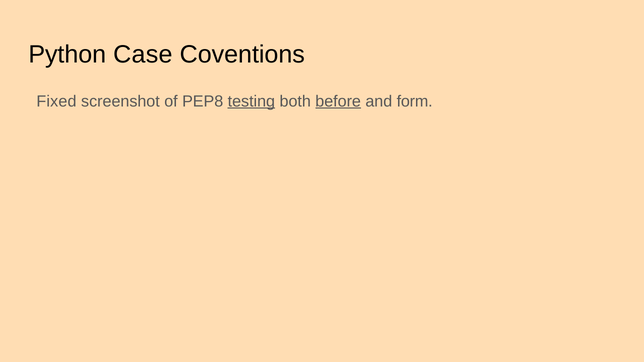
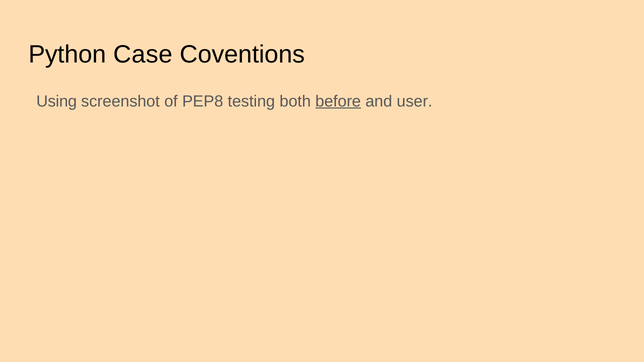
Fixed: Fixed -> Using
testing underline: present -> none
form: form -> user
